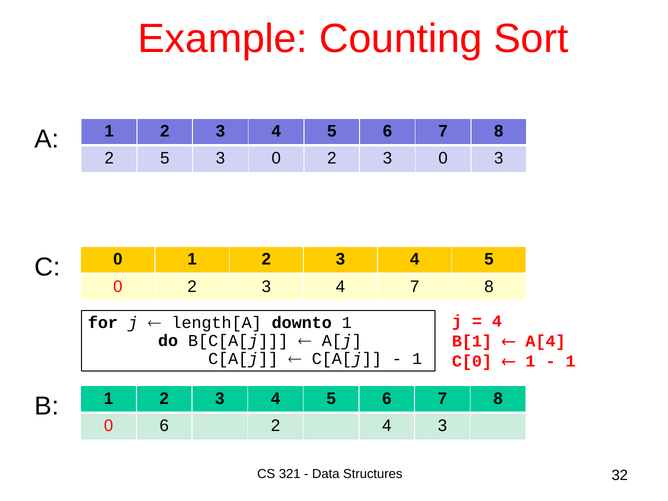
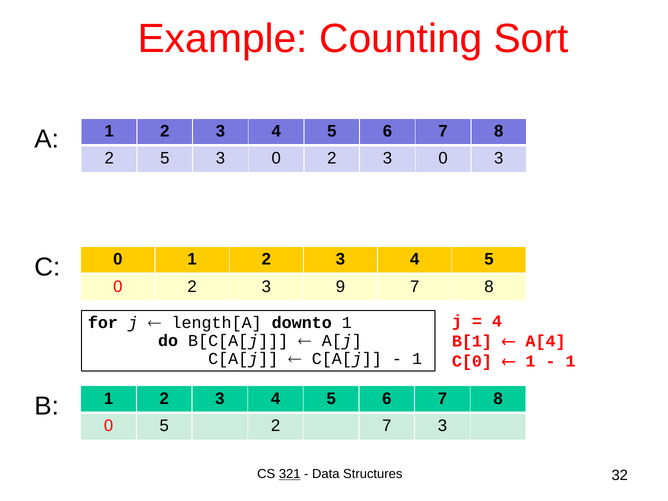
0 2 3 4: 4 -> 9
0 6: 6 -> 5
2 4: 4 -> 7
321 underline: none -> present
